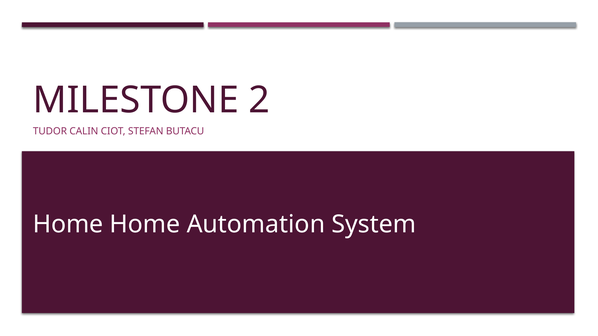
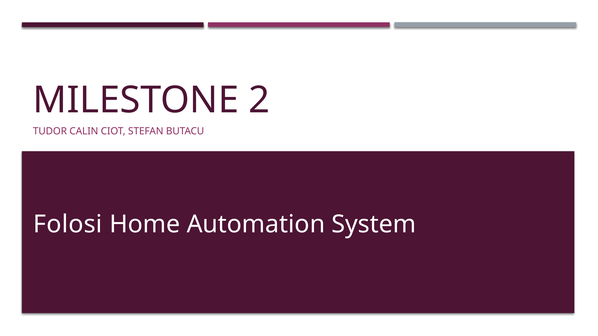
Home at (68, 224): Home -> Folosi
